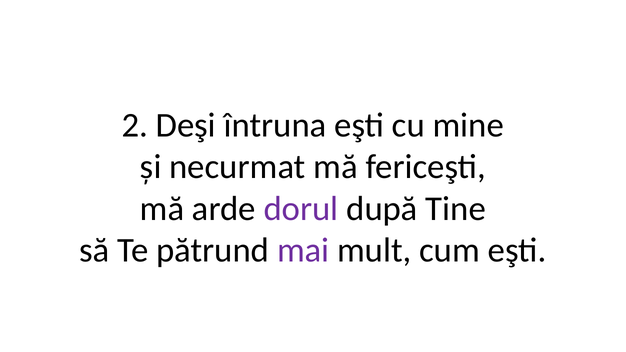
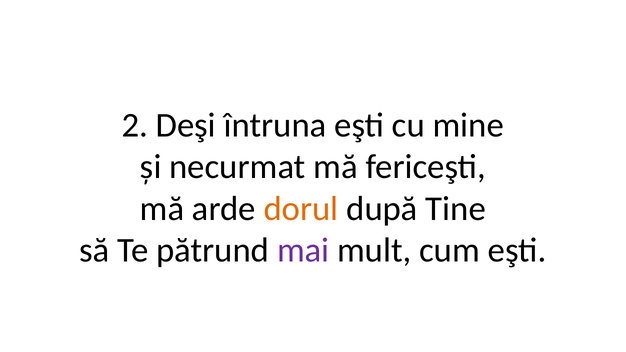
dorul colour: purple -> orange
